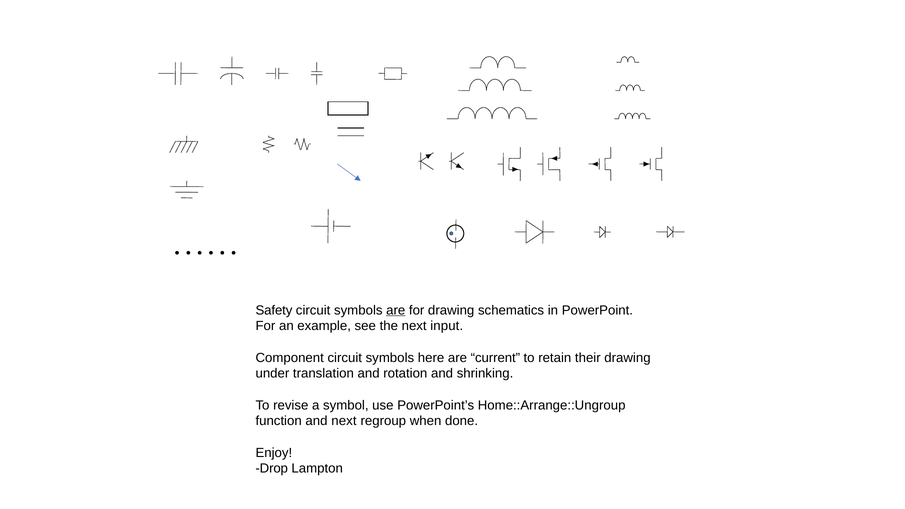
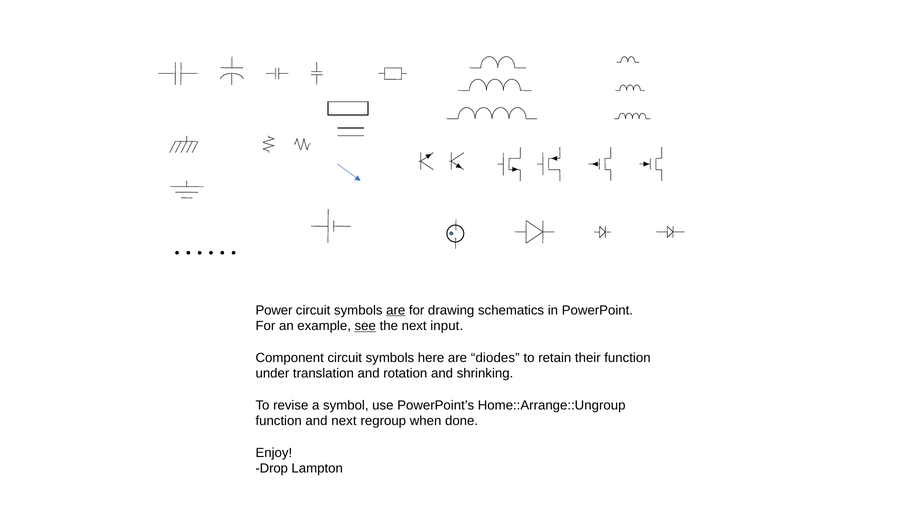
Safety: Safety -> Power
see underline: none -> present
current: current -> diodes
their drawing: drawing -> function
